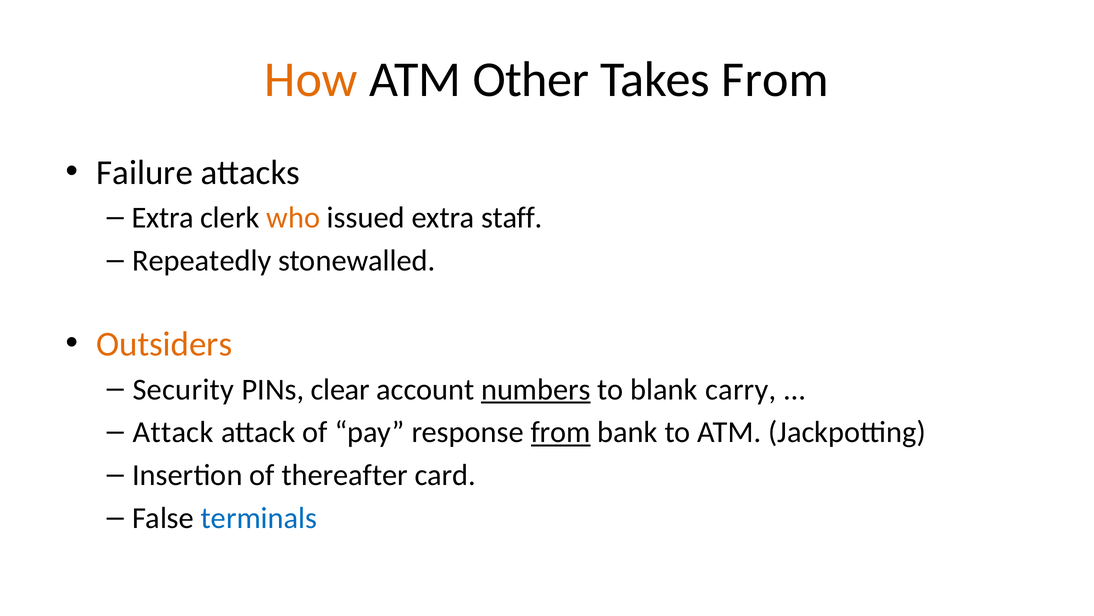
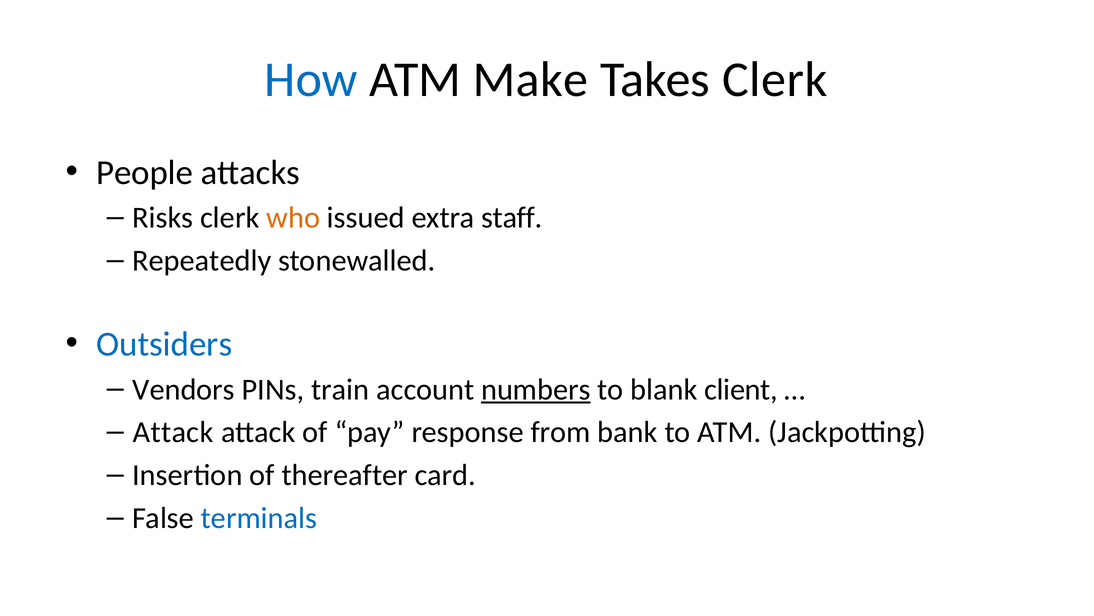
How colour: orange -> blue
Other: Other -> Make
Takes From: From -> Clerk
Failure: Failure -> People
Extra at (163, 218): Extra -> Risks
Outsiders colour: orange -> blue
Security: Security -> Vendors
clear: clear -> train
carry: carry -> client
from at (561, 432) underline: present -> none
